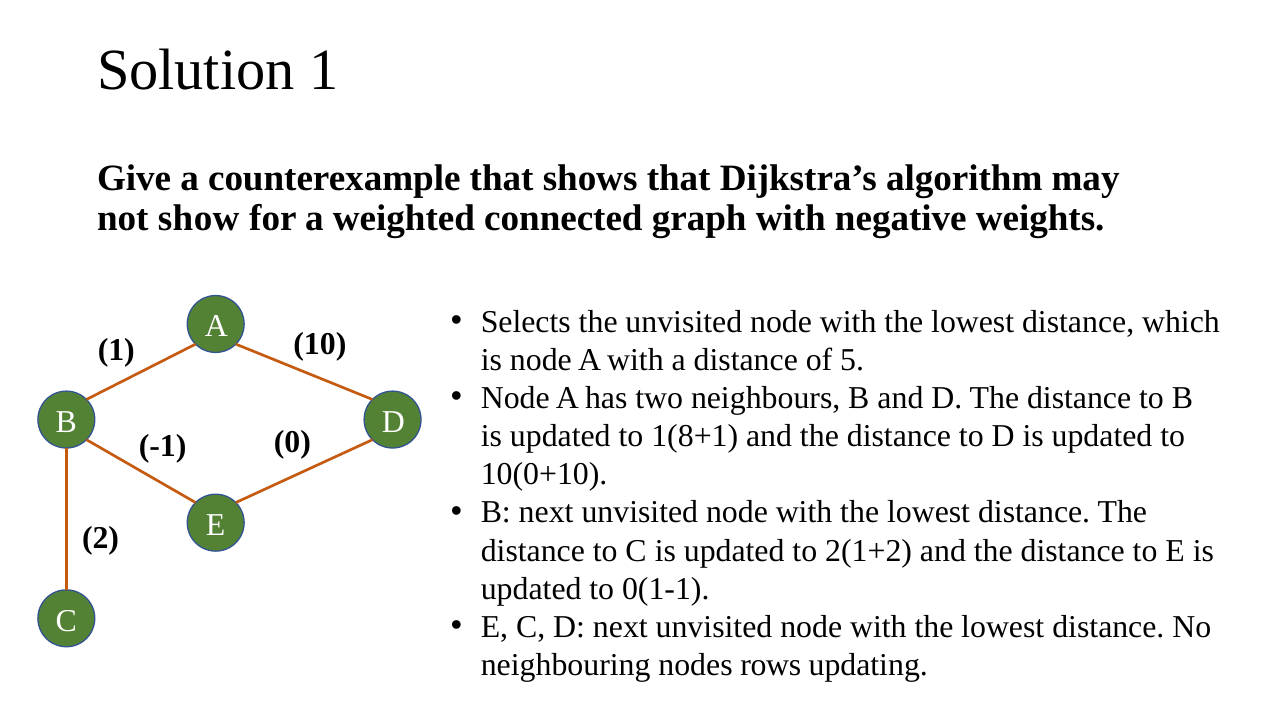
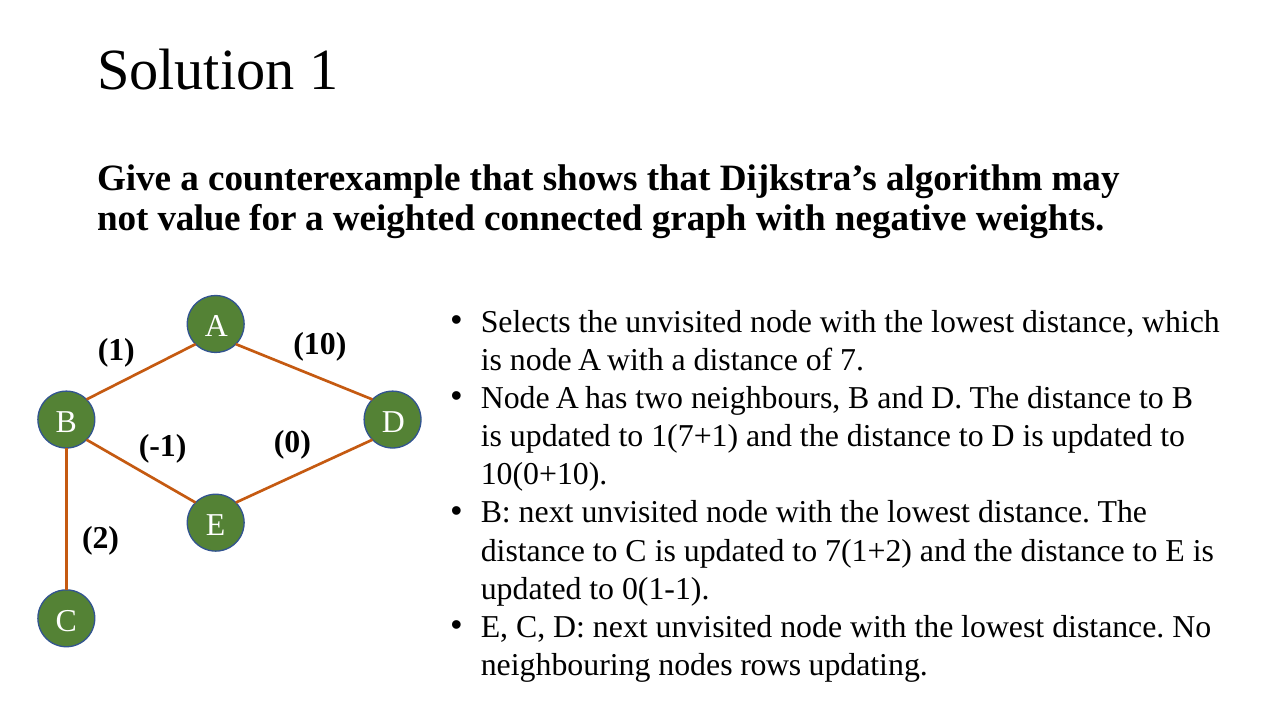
show: show -> value
5: 5 -> 7
1(8+1: 1(8+1 -> 1(7+1
2(1+2: 2(1+2 -> 7(1+2
